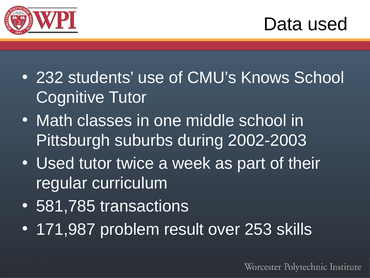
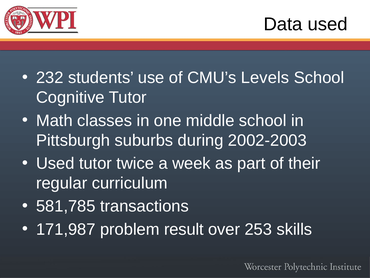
Knows: Knows -> Levels
